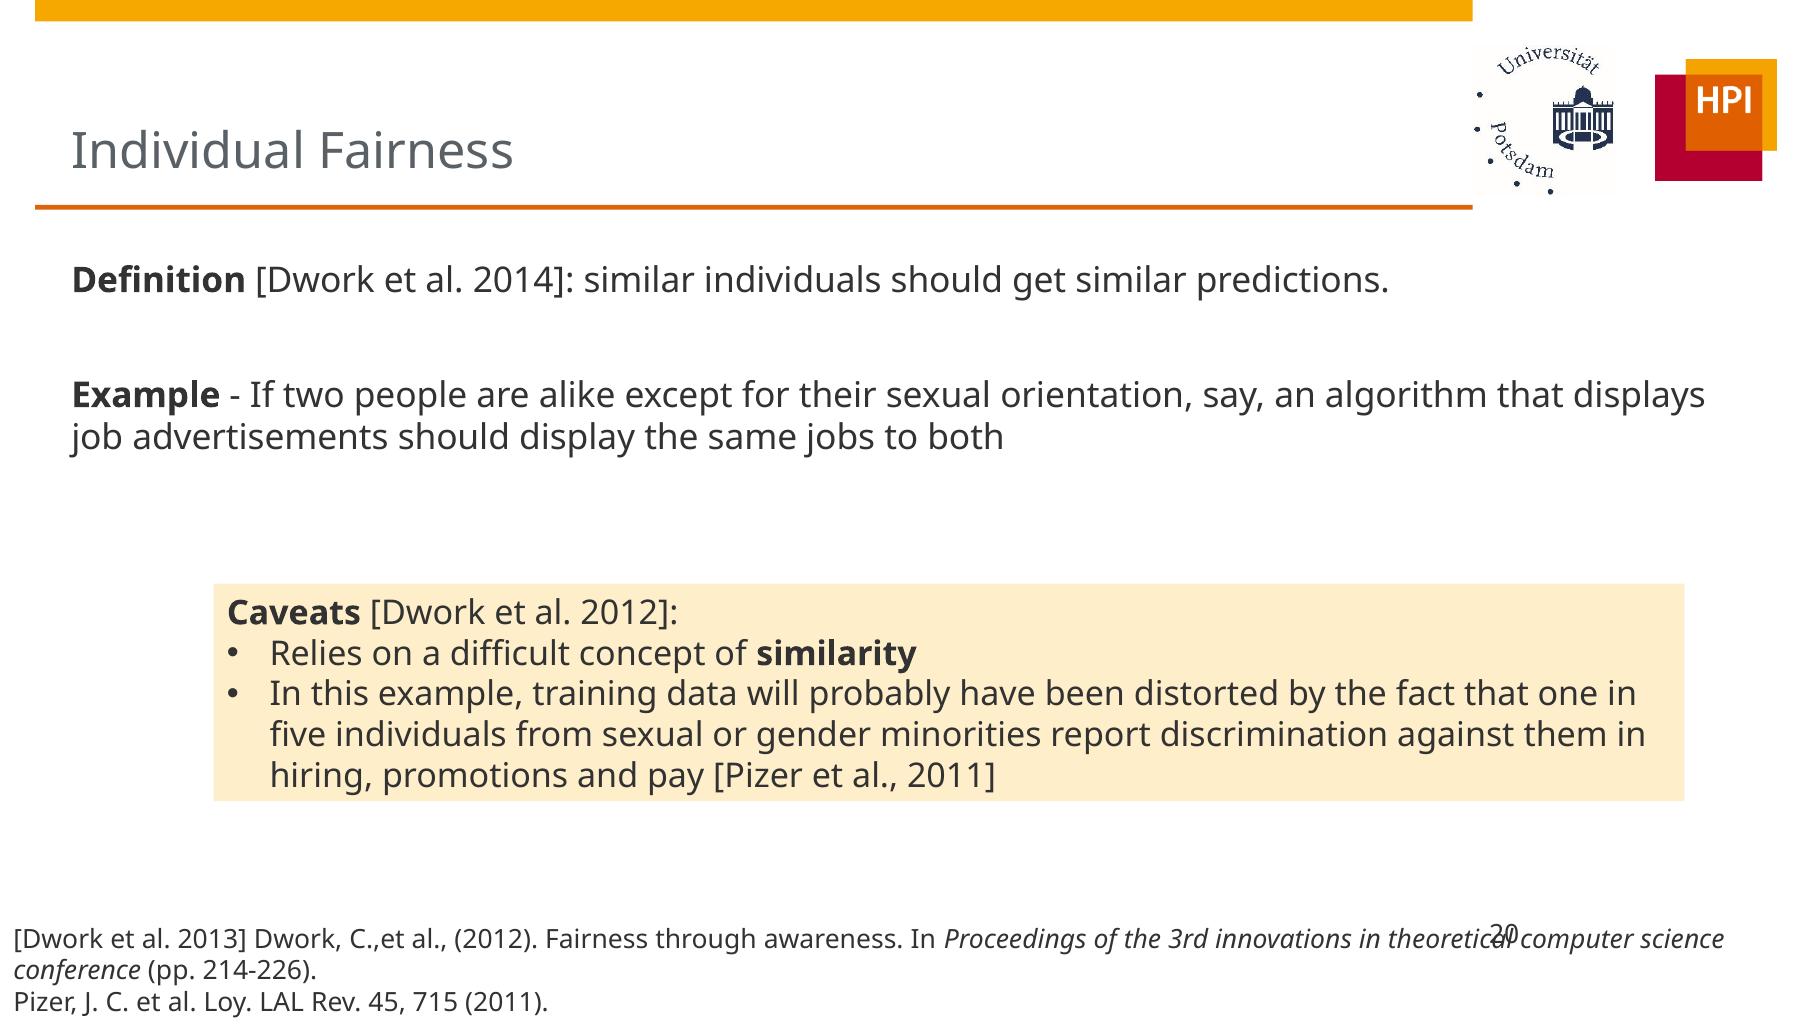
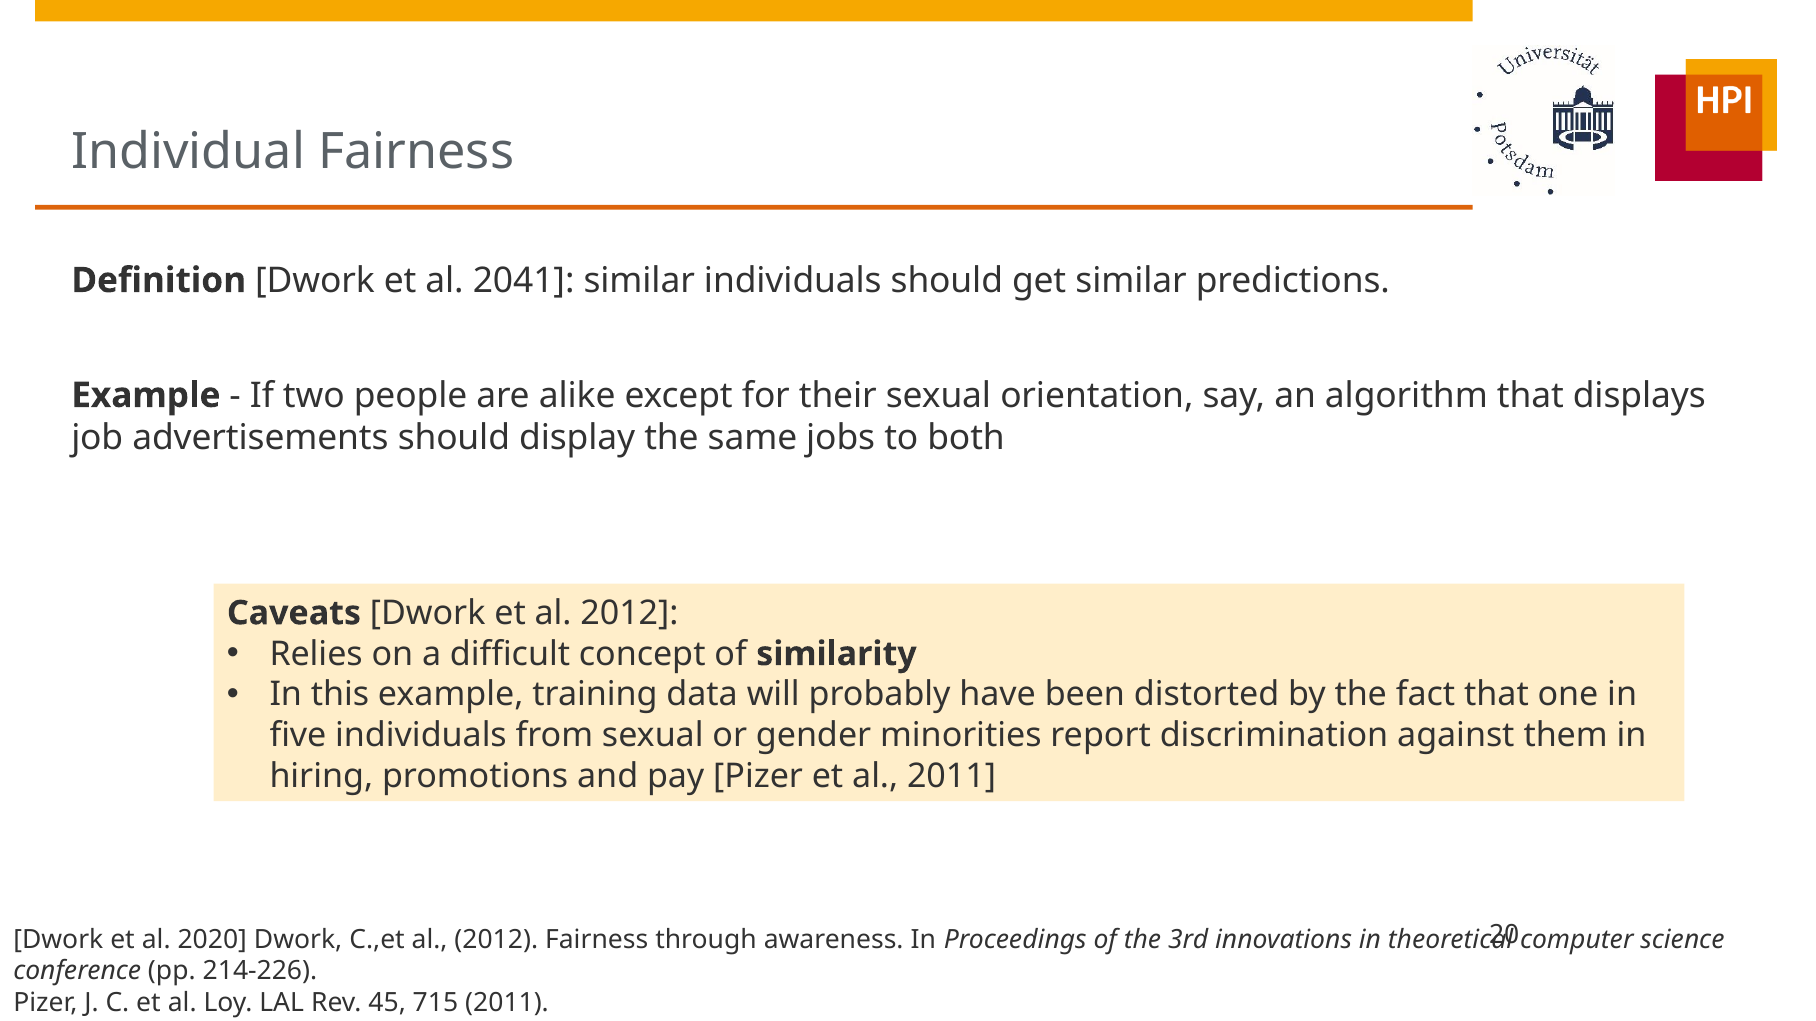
2014: 2014 -> 2041
2013: 2013 -> 2020
